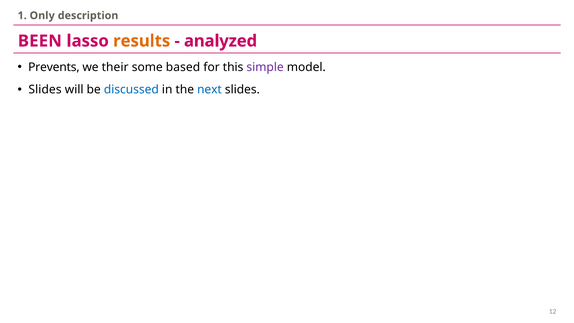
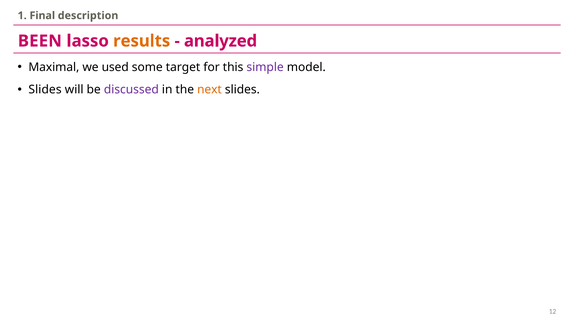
Only: Only -> Final
Prevents: Prevents -> Maximal
their: their -> used
based: based -> target
discussed colour: blue -> purple
next colour: blue -> orange
